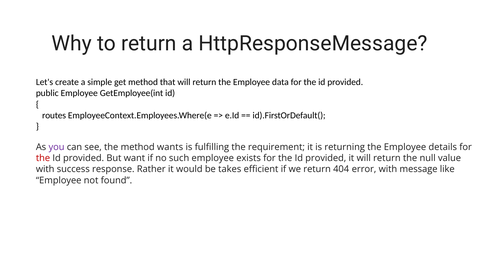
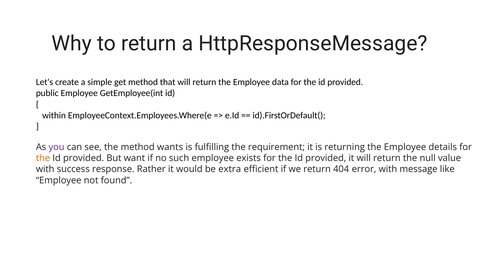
routes: routes -> within
the at (43, 158) colour: red -> orange
takes: takes -> extra
